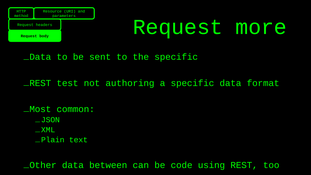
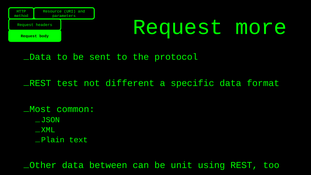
the specific: specific -> protocol
authoring: authoring -> different
code: code -> unit
